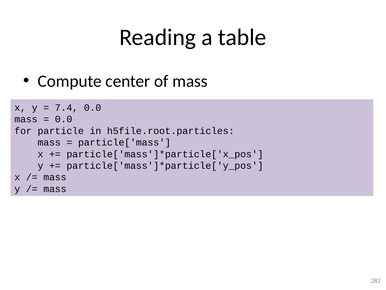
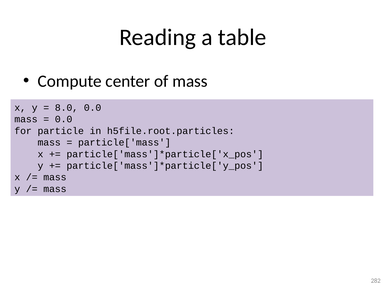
7.4: 7.4 -> 8.0
